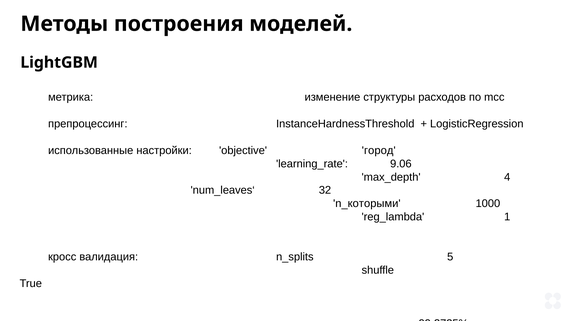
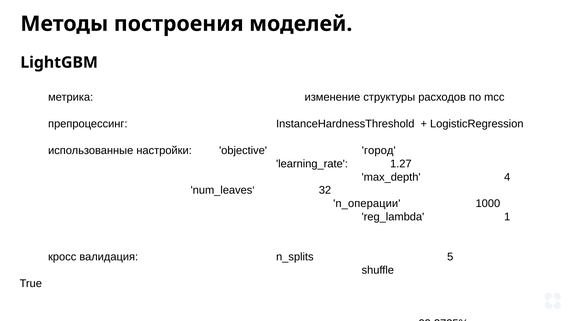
9.06: 9.06 -> 1.27
n_которыми: n_которыми -> n_операции
